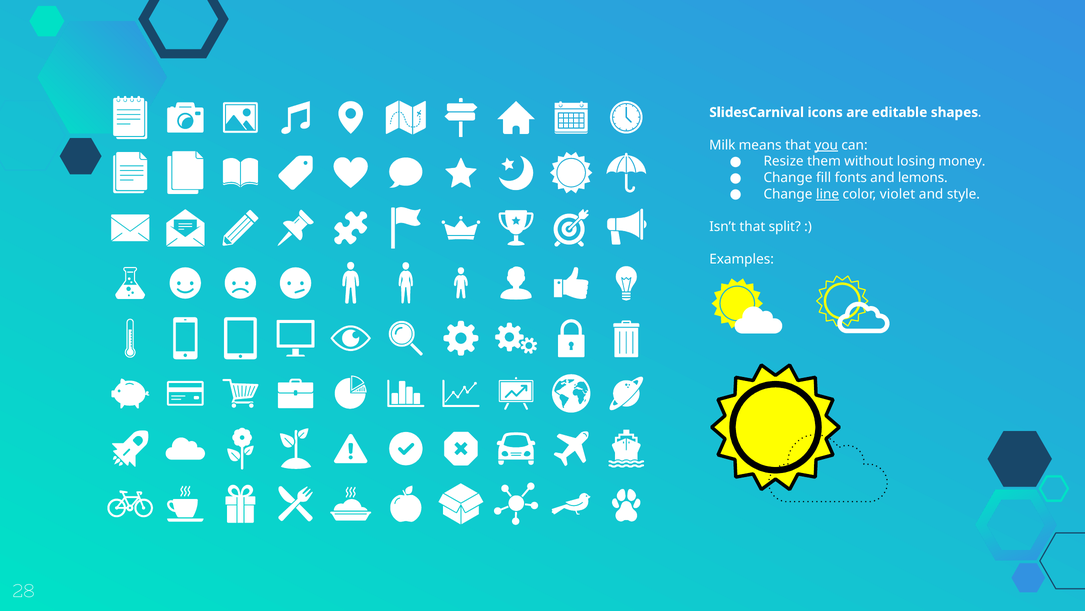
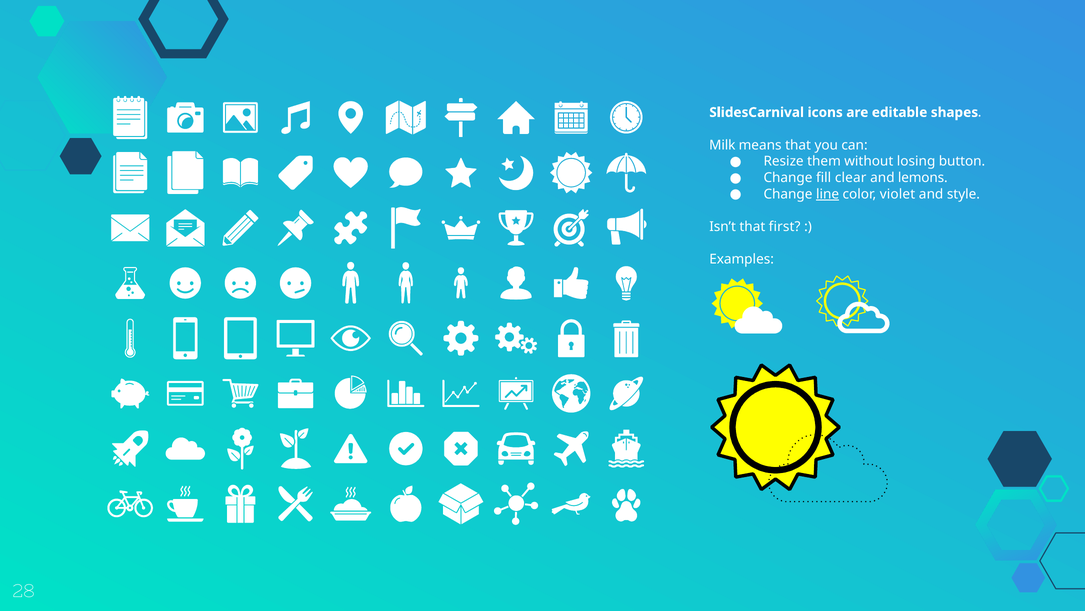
you underline: present -> none
money: money -> button
fonts: fonts -> clear
split: split -> first
